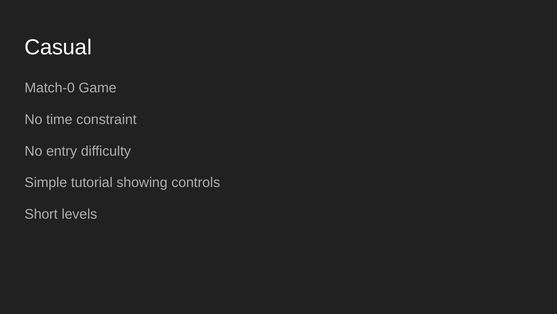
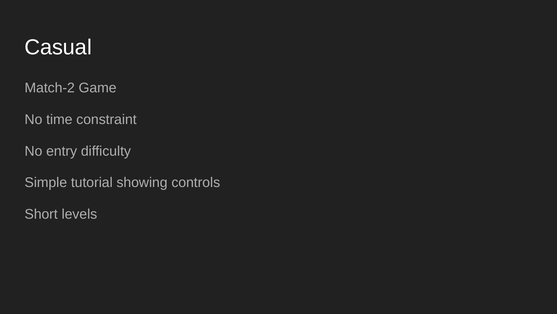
Match-0: Match-0 -> Match-2
